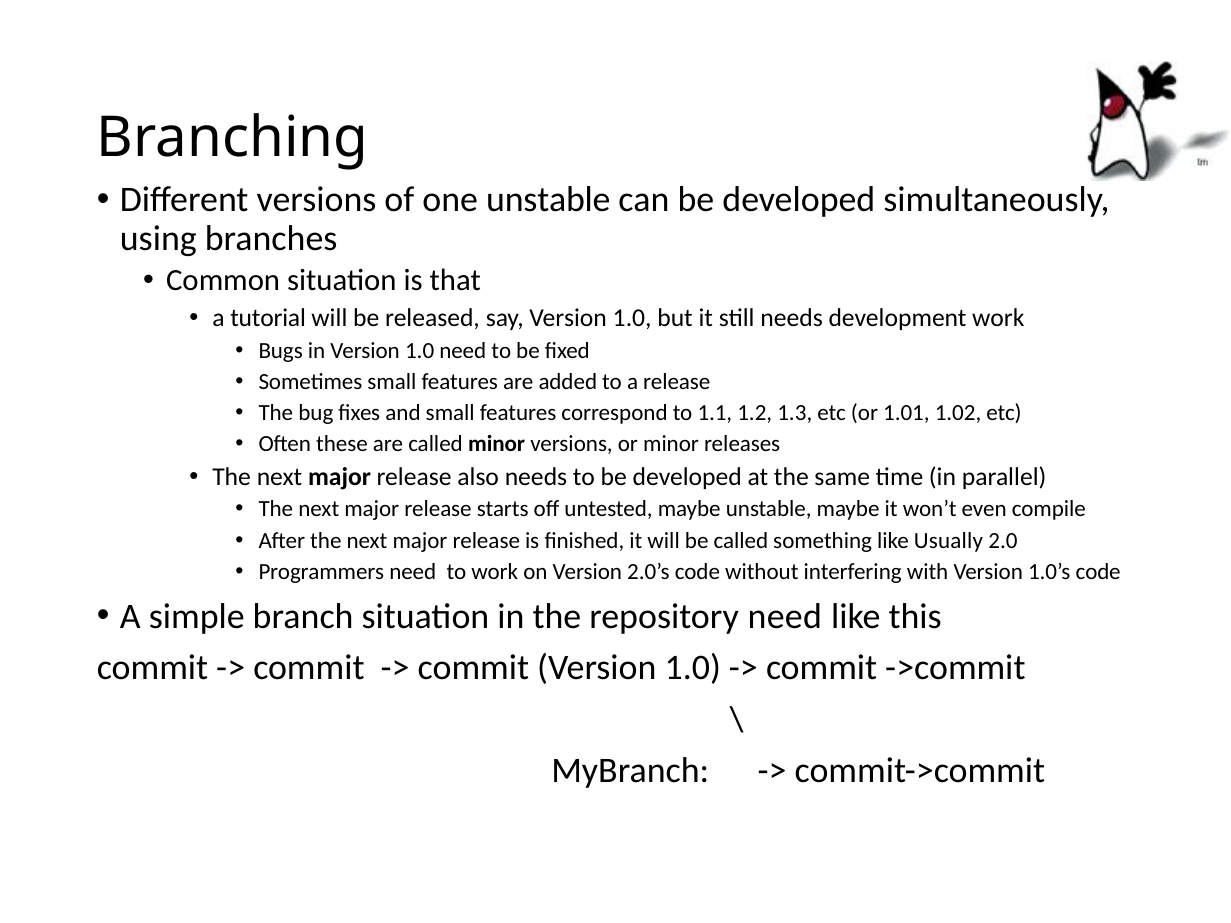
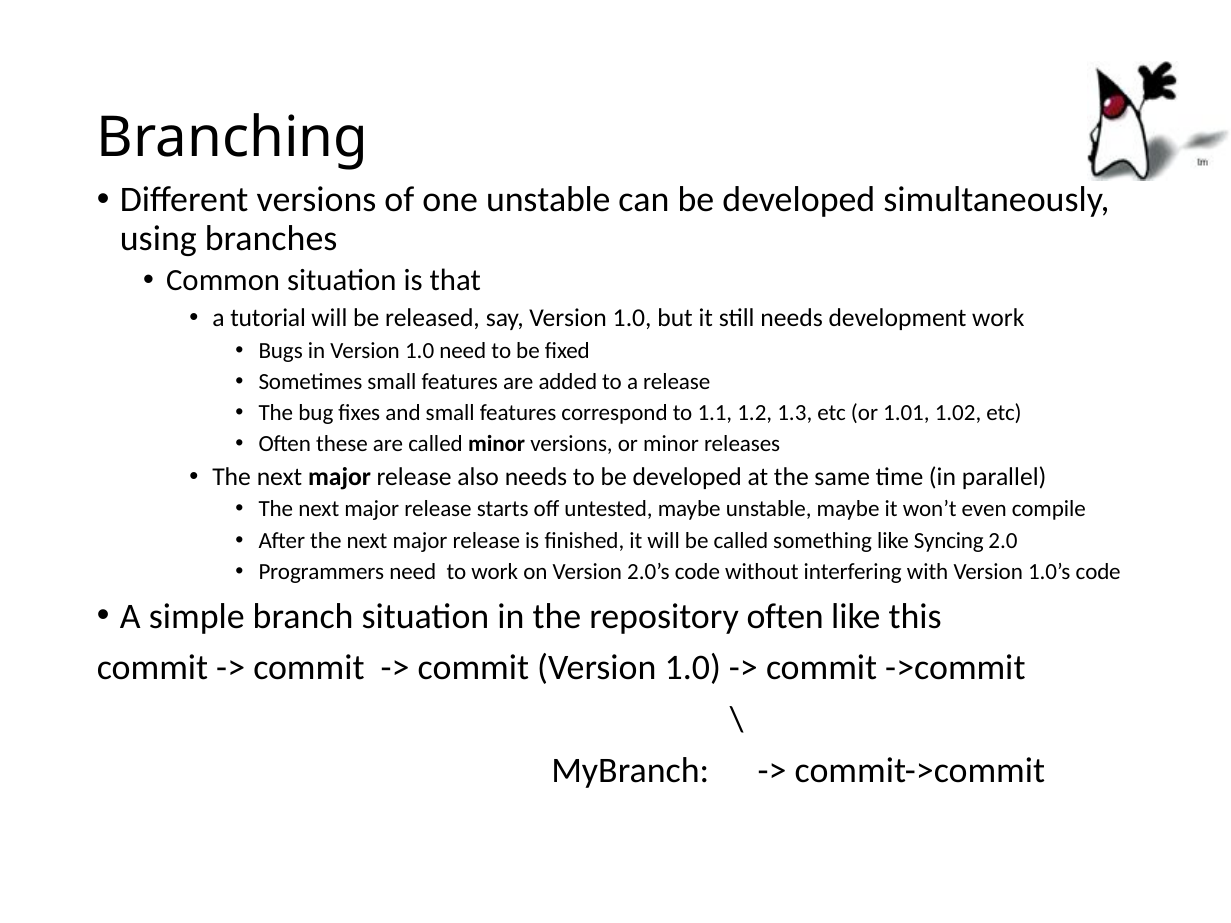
Usually: Usually -> Syncing
repository need: need -> often
